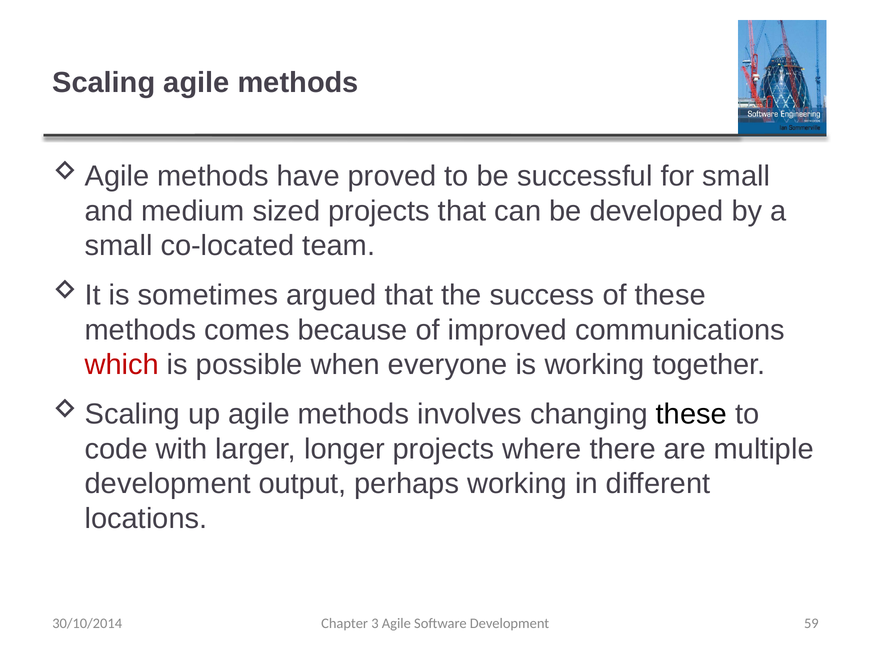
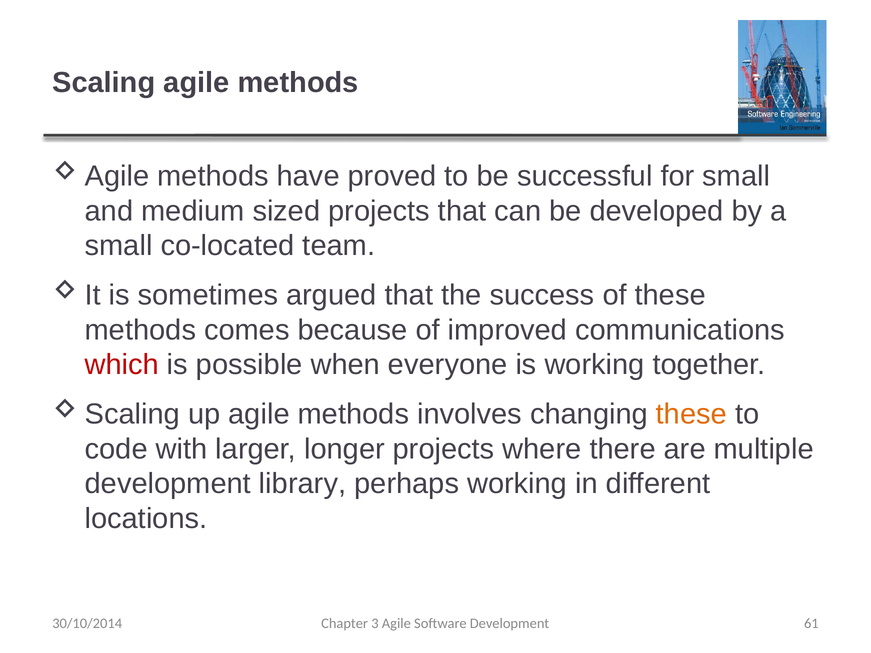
these at (691, 414) colour: black -> orange
output: output -> library
59: 59 -> 61
